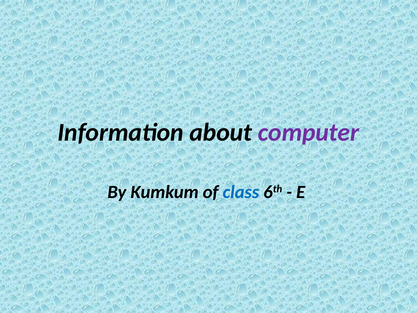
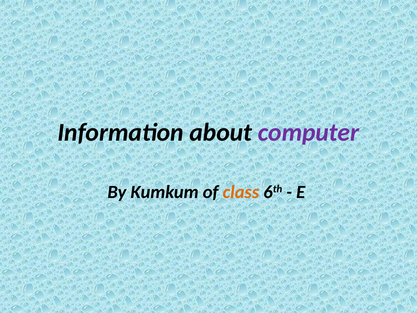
class colour: blue -> orange
